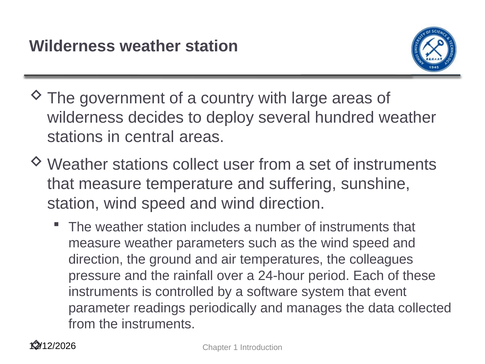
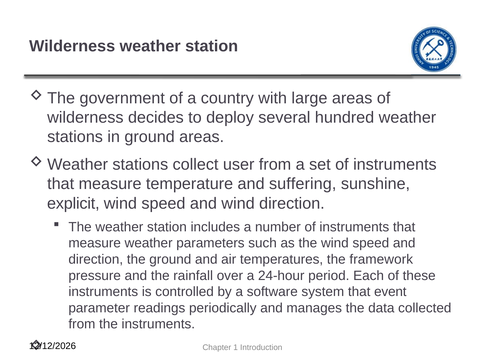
in central: central -> ground
station at (73, 203): station -> explicit
colleagues: colleagues -> framework
